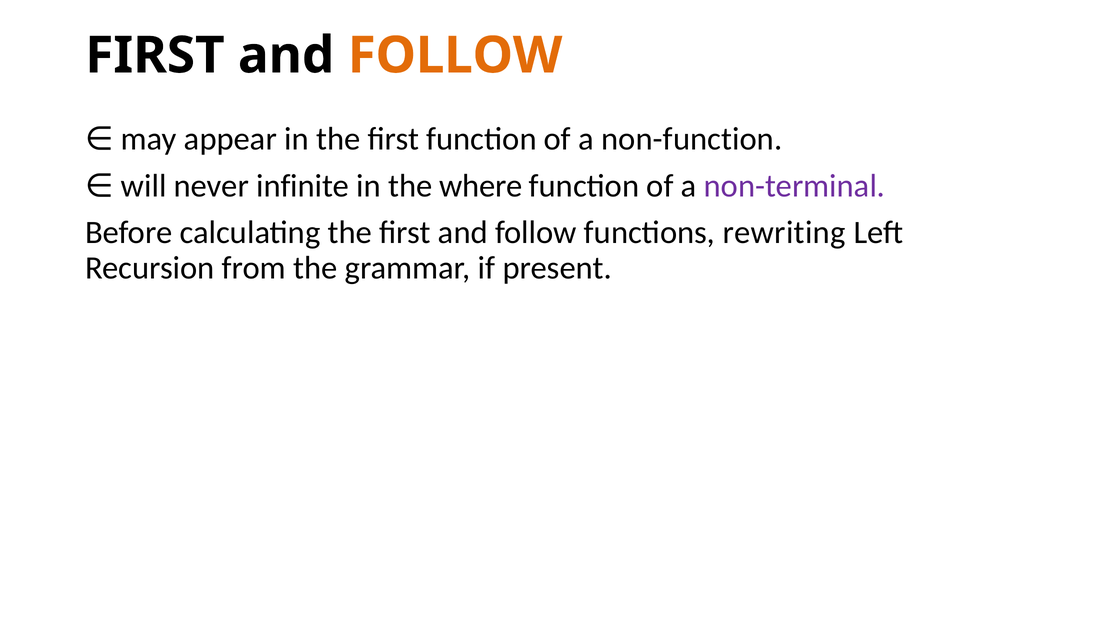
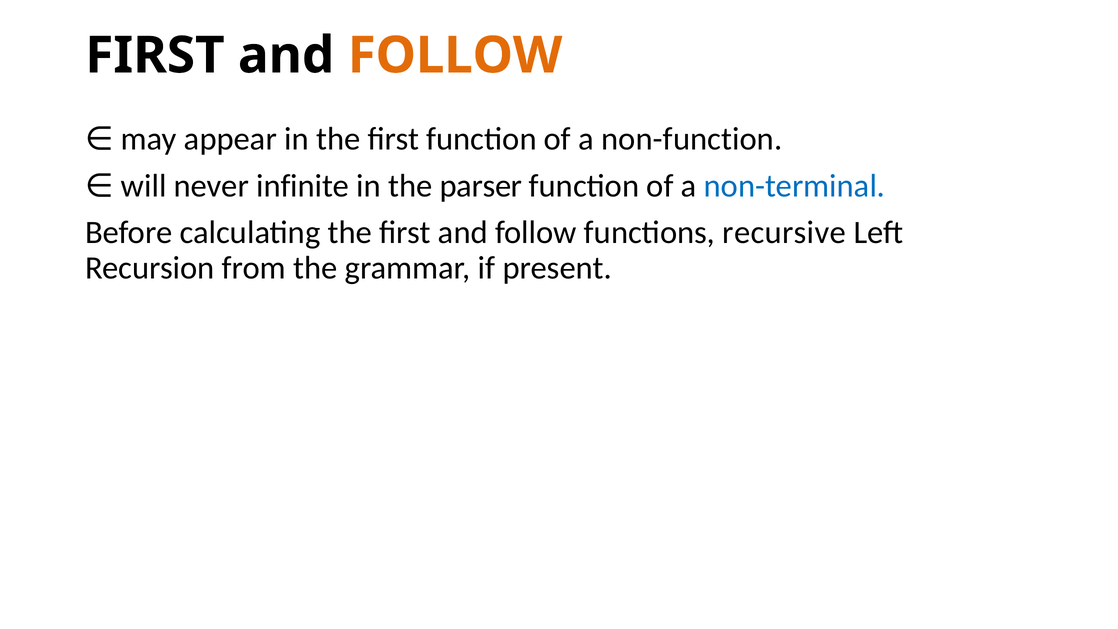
where: where -> parser
non-terminal colour: purple -> blue
rewriting: rewriting -> recursive
